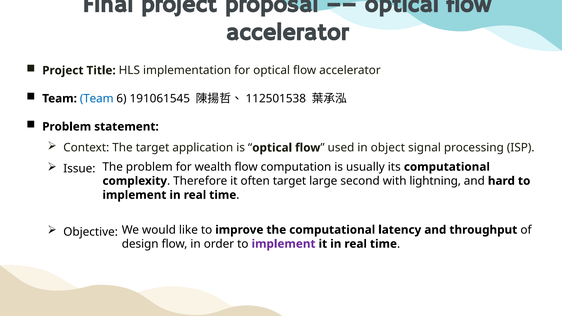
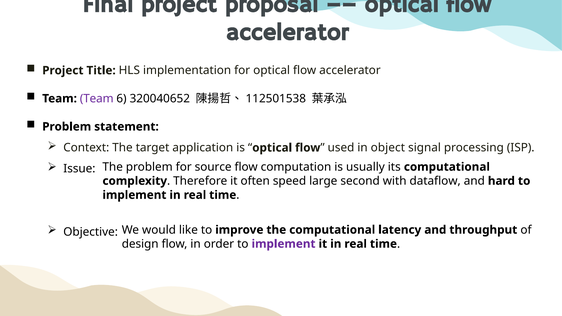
Team at (97, 99) colour: blue -> purple
191061545: 191061545 -> 320040652
wealth: wealth -> source
often target: target -> speed
lightning: lightning -> dataflow
